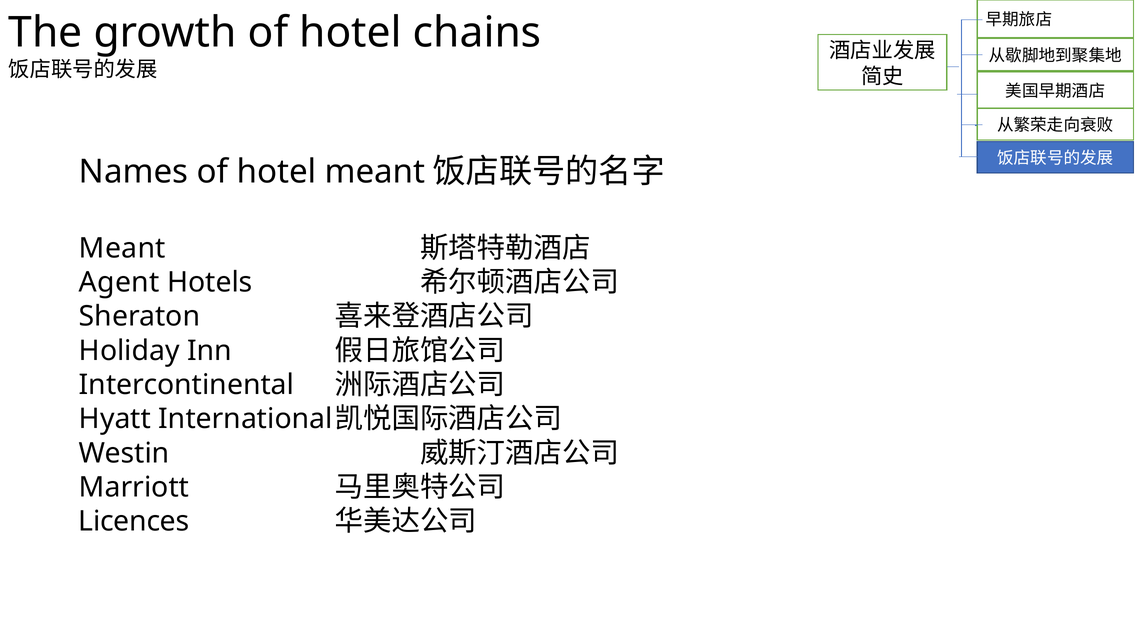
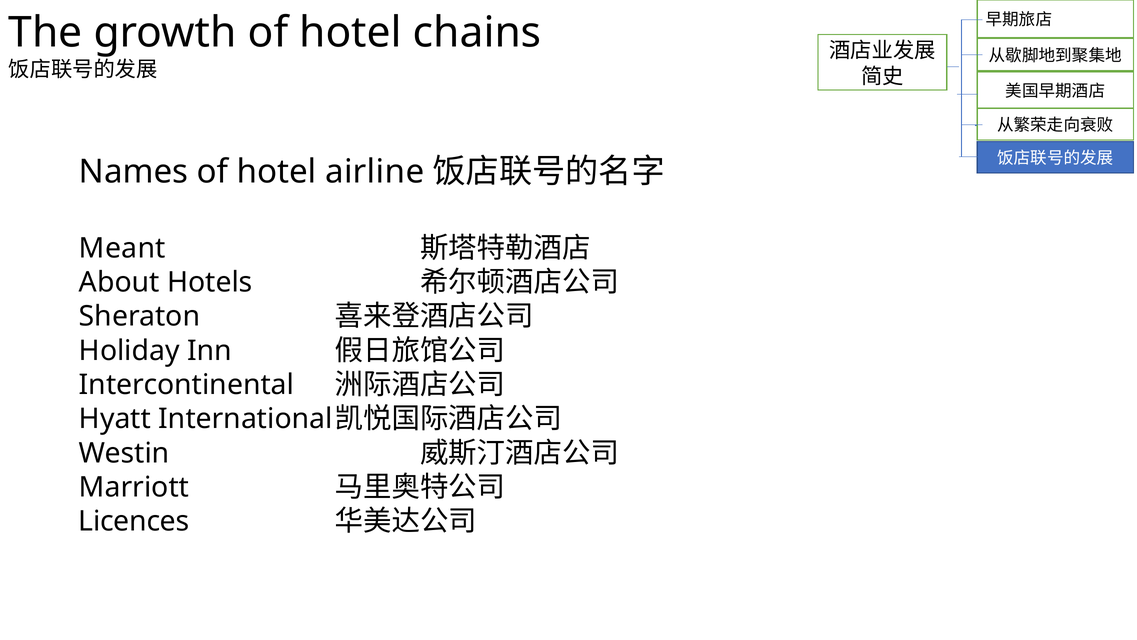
hotel meant: meant -> airline
Agent: Agent -> About
